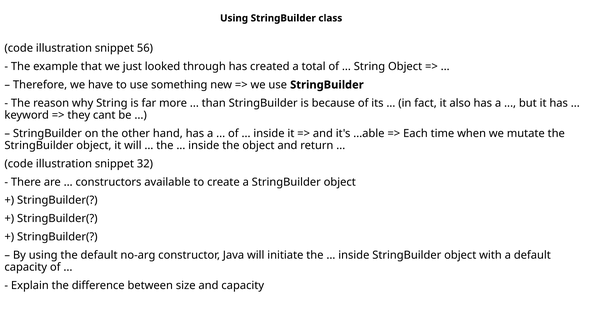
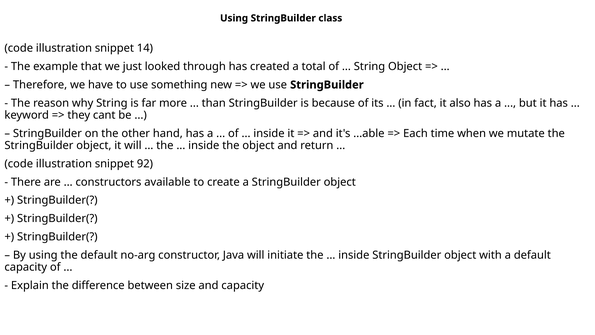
56: 56 -> 14
32: 32 -> 92
